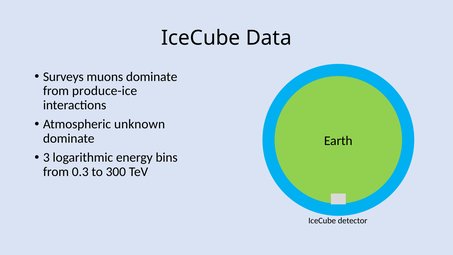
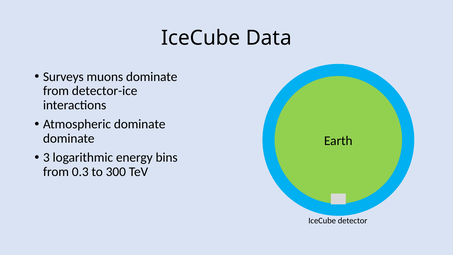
produce-ice: produce-ice -> detector-ice
Atmospheric unknown: unknown -> dominate
